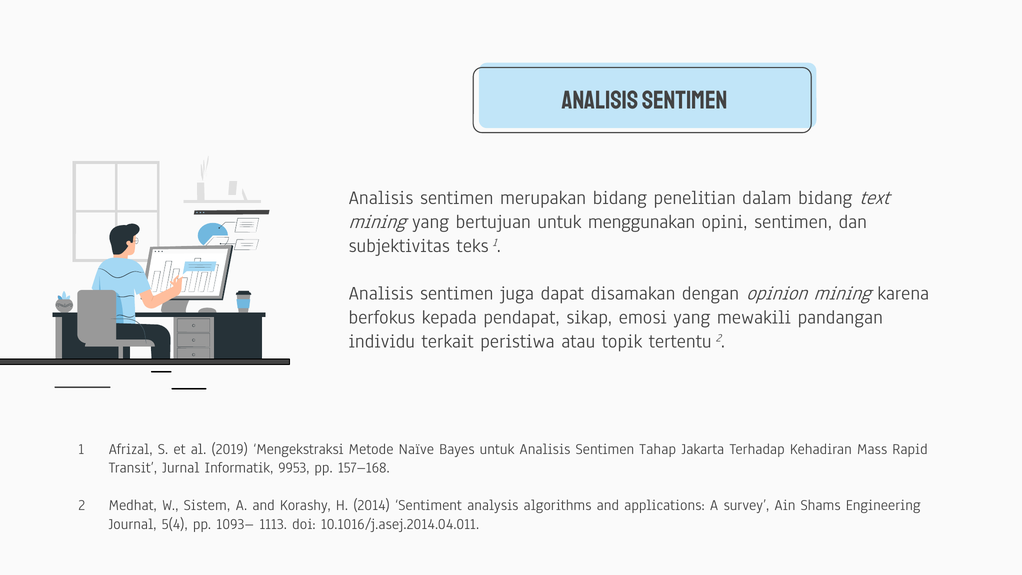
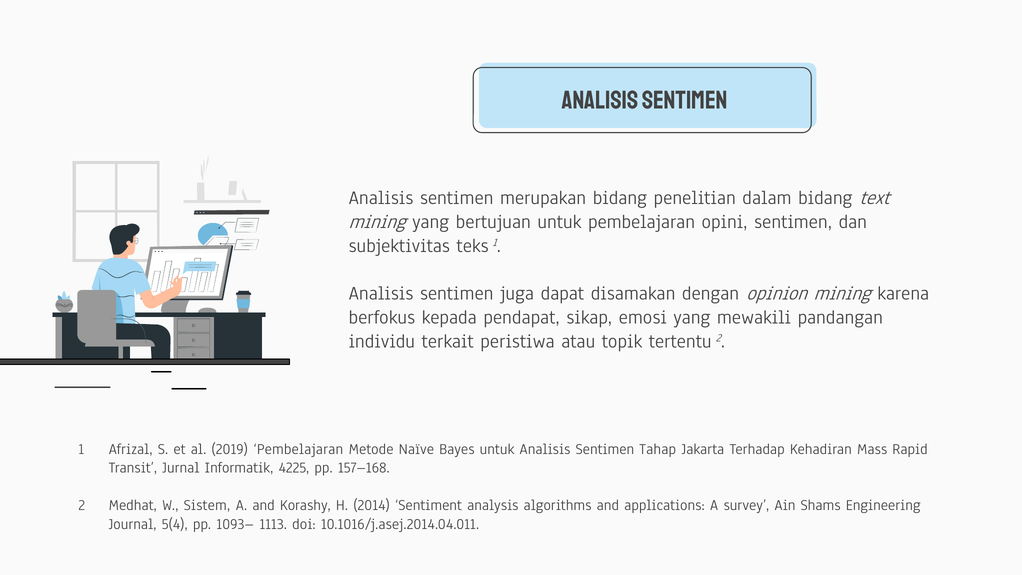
untuk menggunakan: menggunakan -> pembelajaran
2019 Mengekstraksi: Mengekstraksi -> Pembelajaran
9953: 9953 -> 4225
